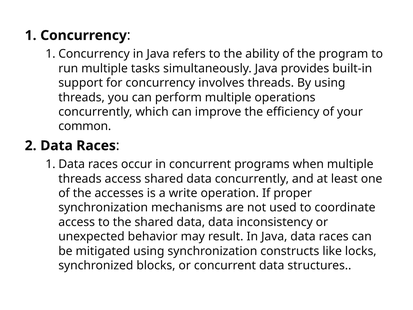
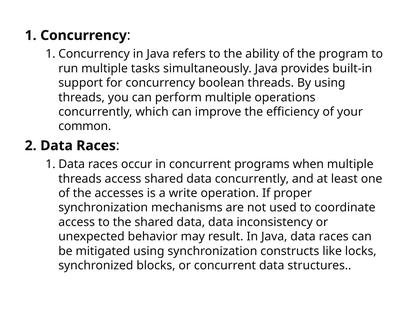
involves: involves -> boolean
